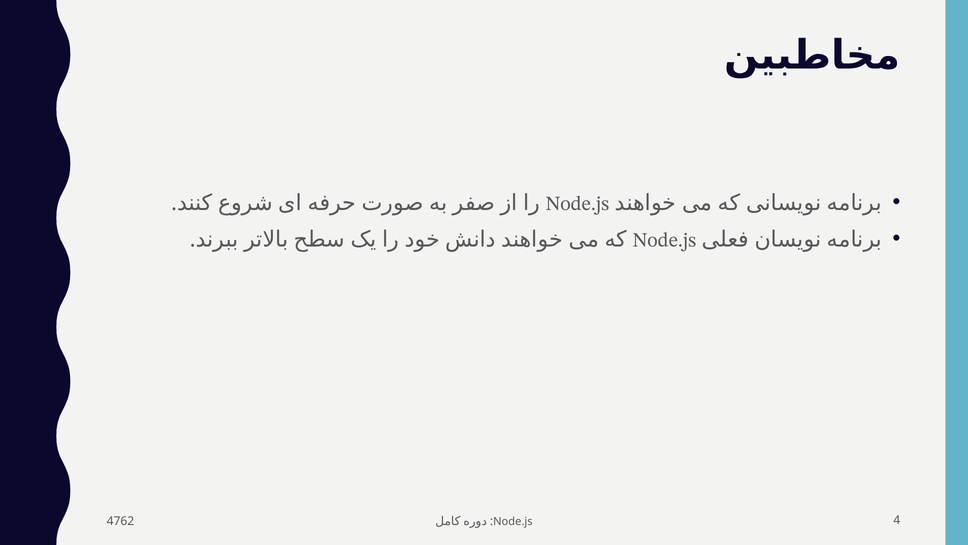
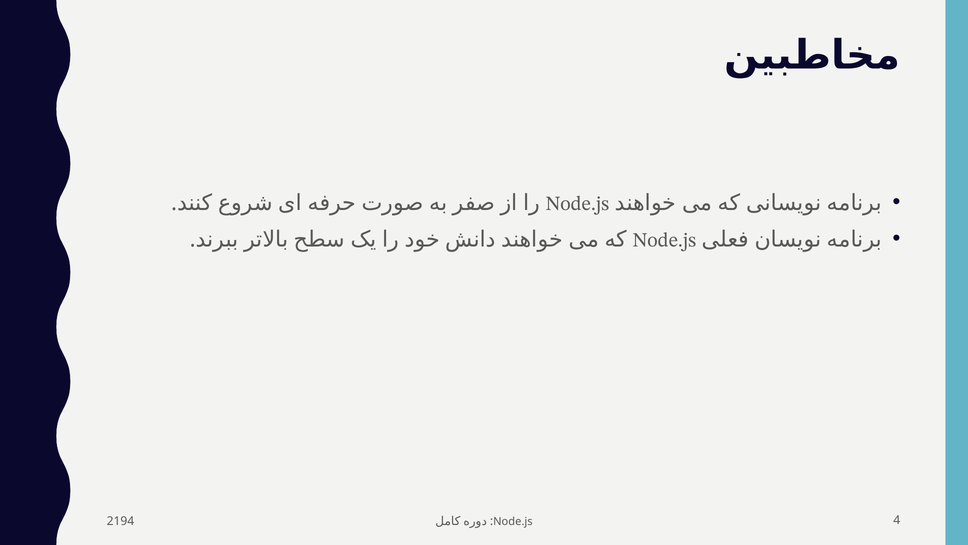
4762: 4762 -> 2194
